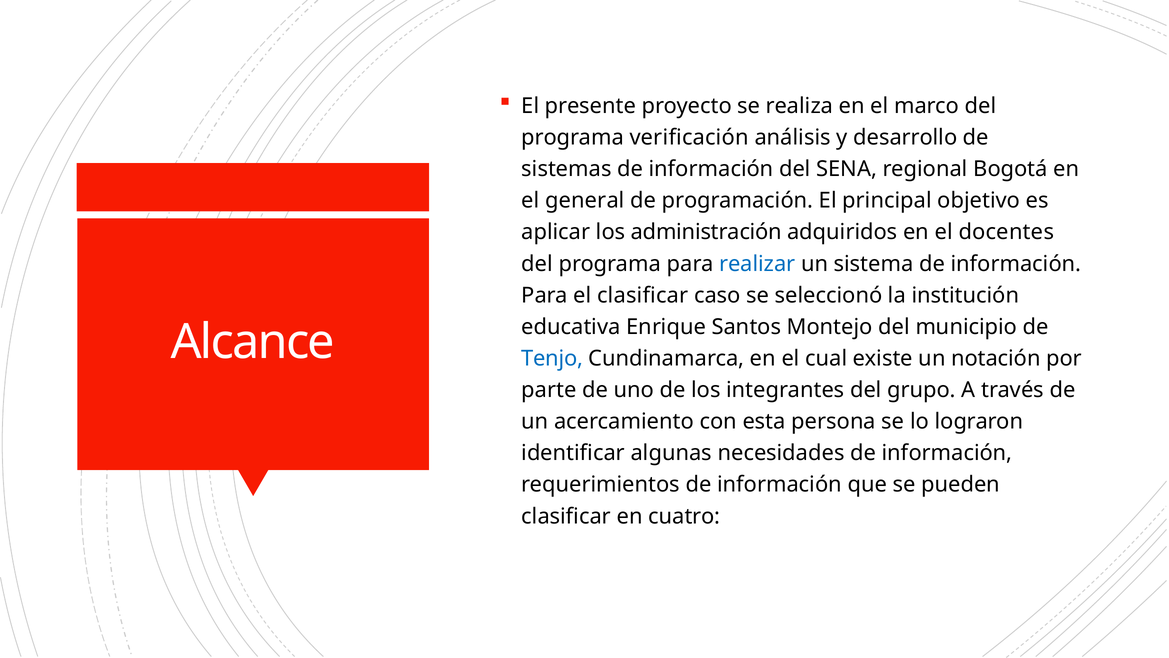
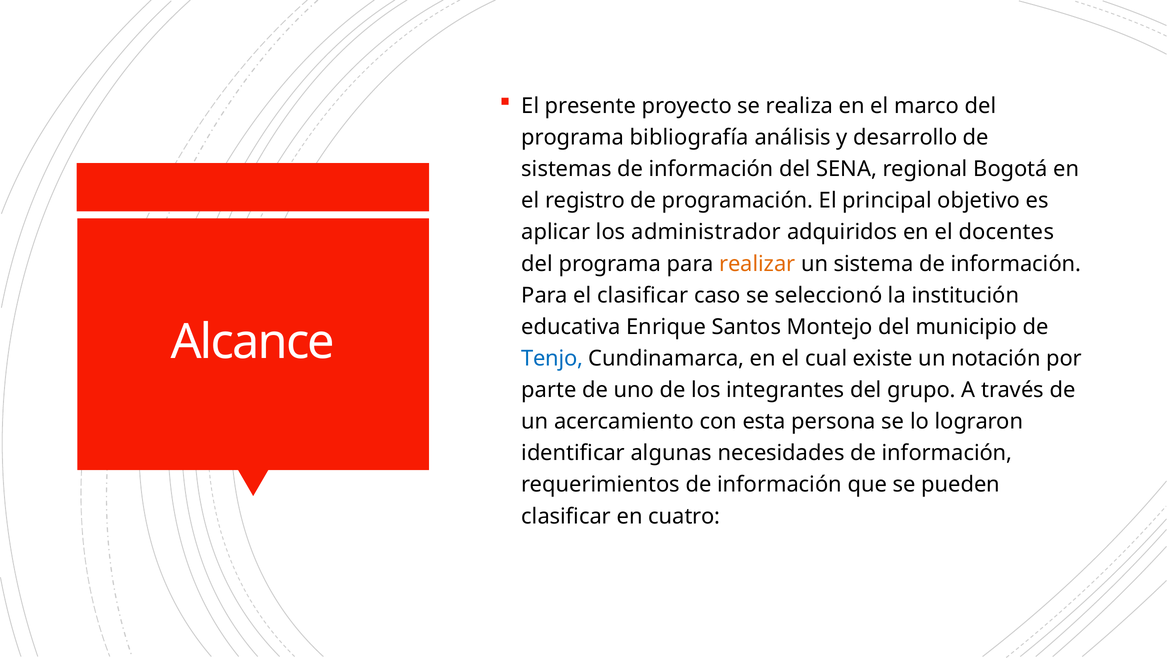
verificación: verificación -> bibliografía
general: general -> registro
administración: administración -> administrador
realizar colour: blue -> orange
